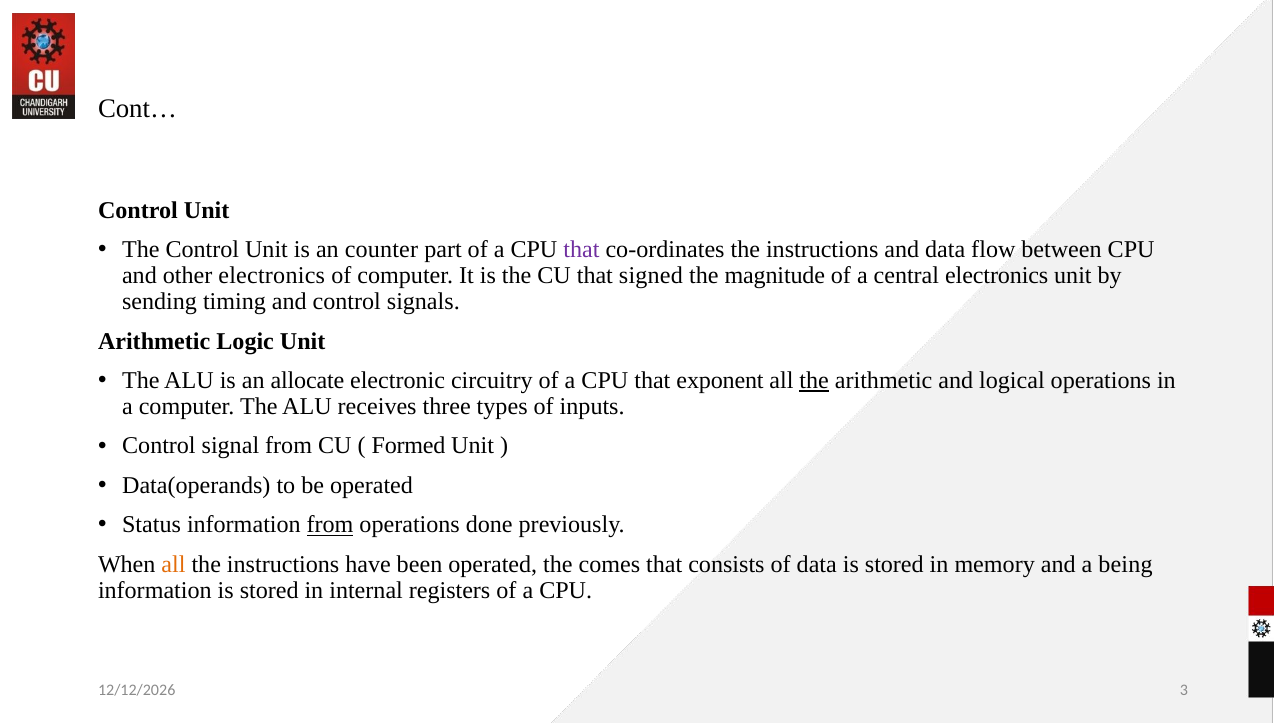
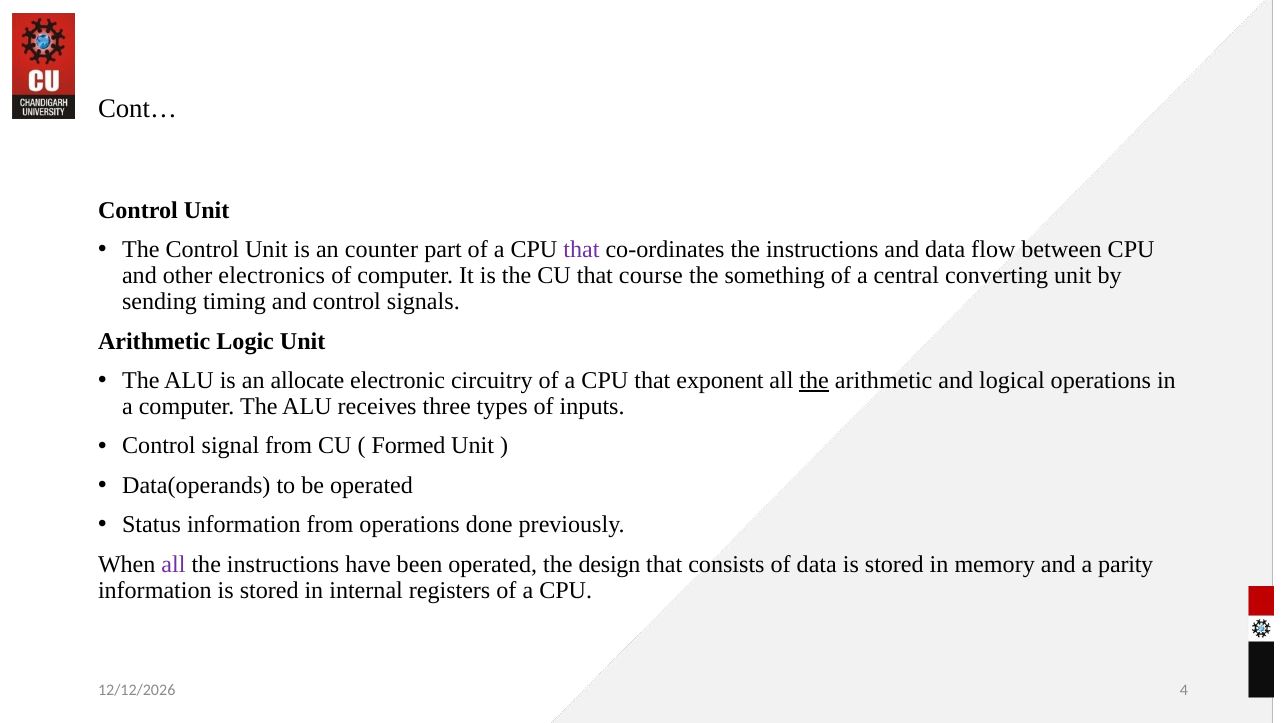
signed: signed -> course
magnitude: magnitude -> something
central electronics: electronics -> converting
from at (330, 525) underline: present -> none
all at (173, 565) colour: orange -> purple
comes: comes -> design
being: being -> parity
3: 3 -> 4
